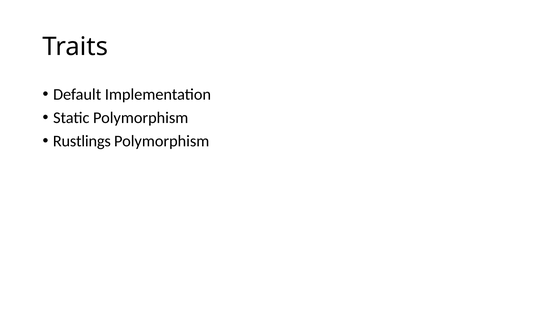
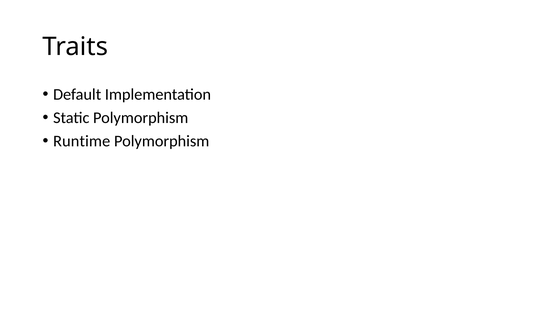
Rustlings: Rustlings -> Runtime
